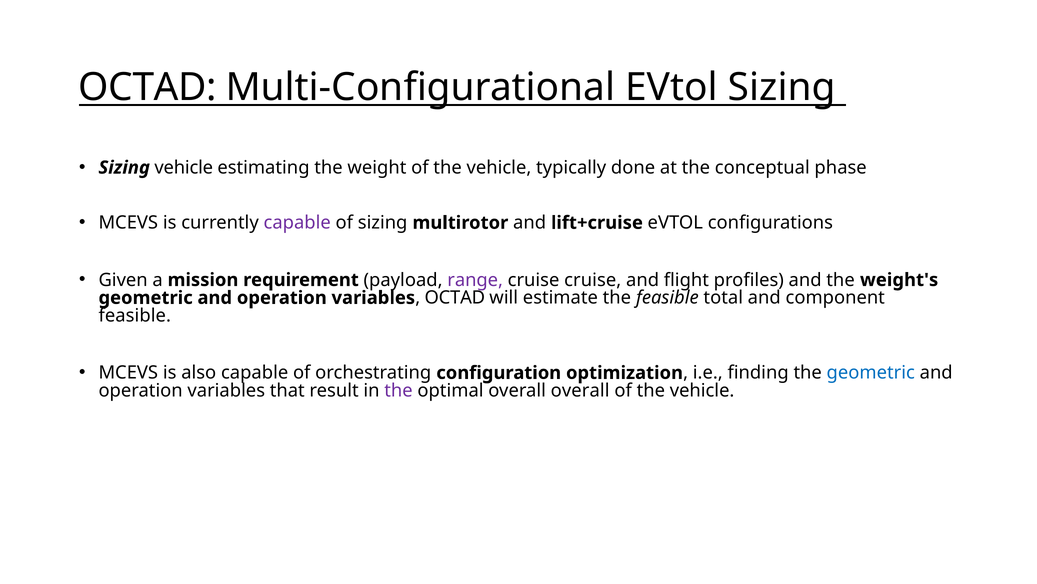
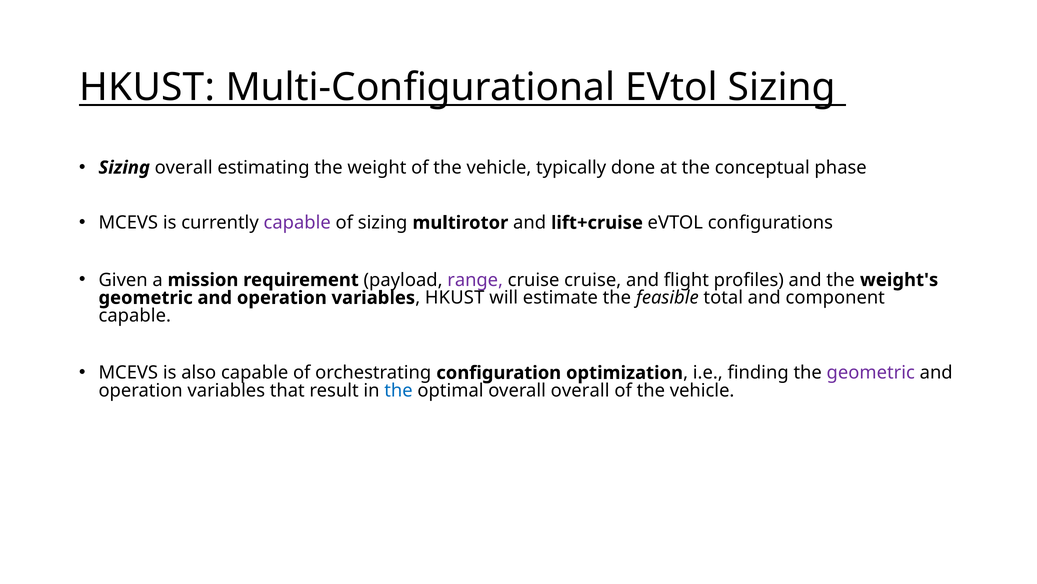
OCTAD at (148, 87): OCTAD -> HKUST
Sizing vehicle: vehicle -> overall
variables OCTAD: OCTAD -> HKUST
feasible at (135, 315): feasible -> capable
geometric at (871, 372) colour: blue -> purple
the at (398, 390) colour: purple -> blue
